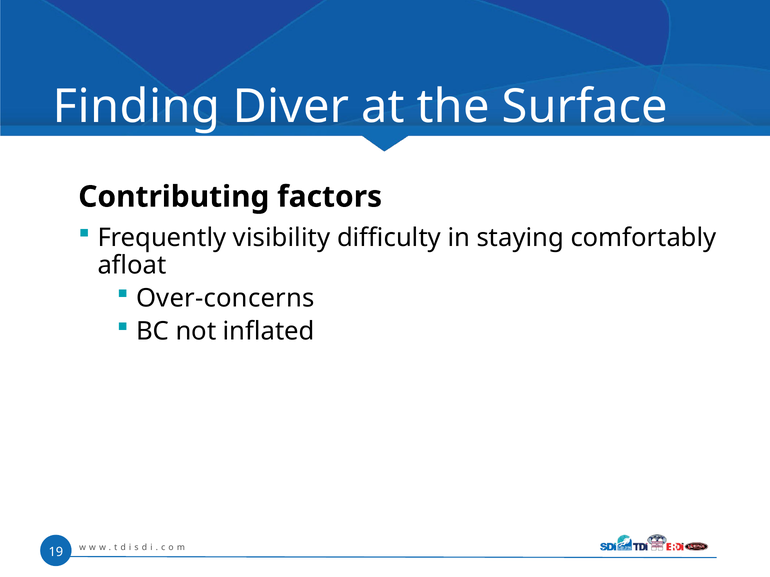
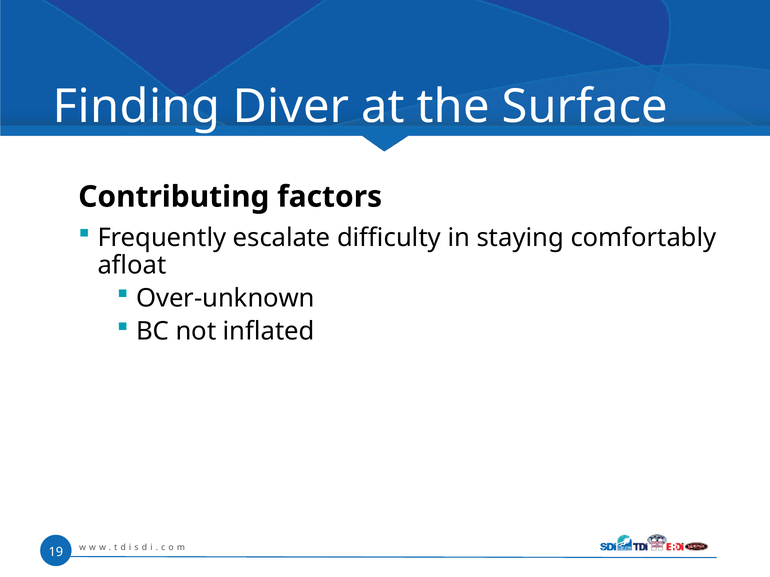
visibility: visibility -> escalate
Over-concerns: Over-concerns -> Over-unknown
